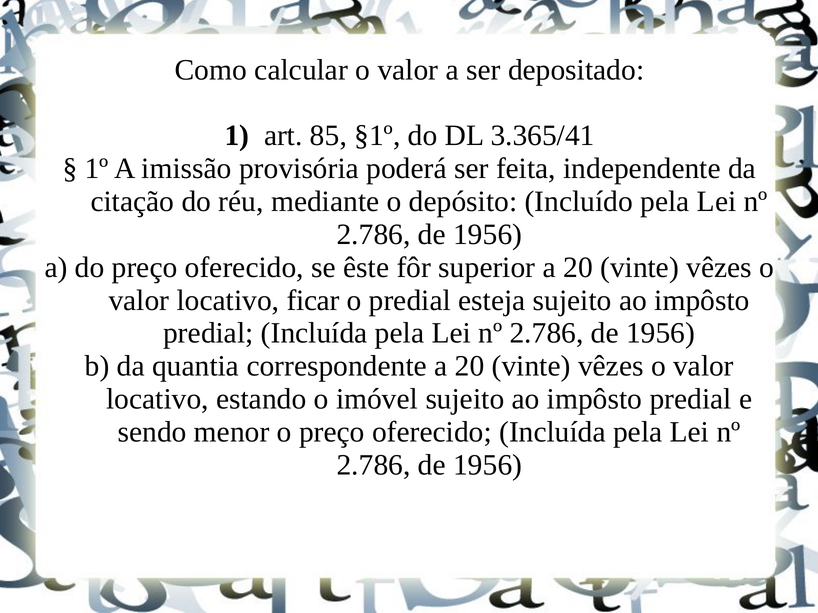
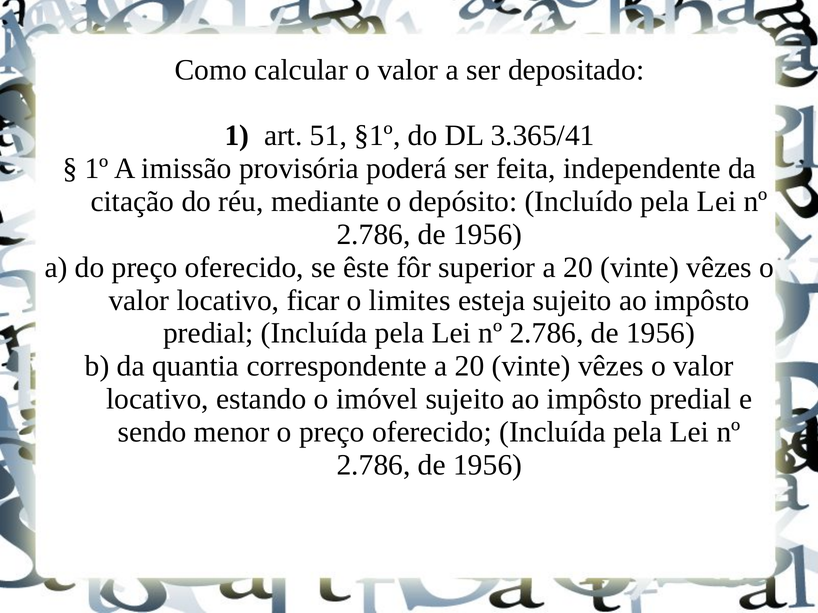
85: 85 -> 51
o predial: predial -> limites
